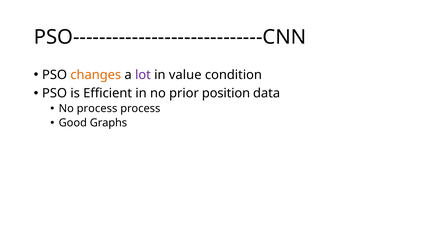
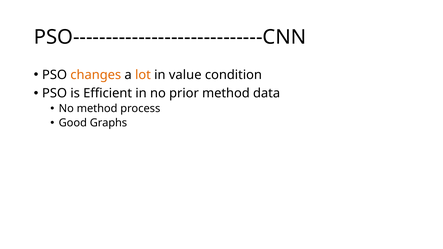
lot colour: purple -> orange
prior position: position -> method
No process: process -> method
